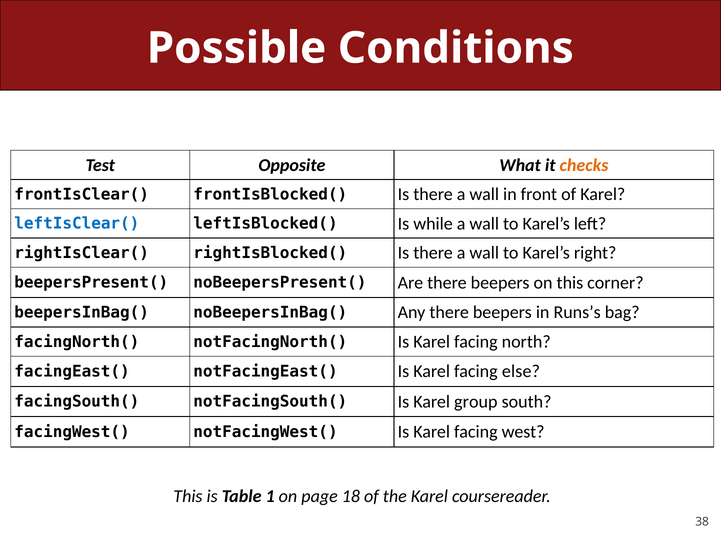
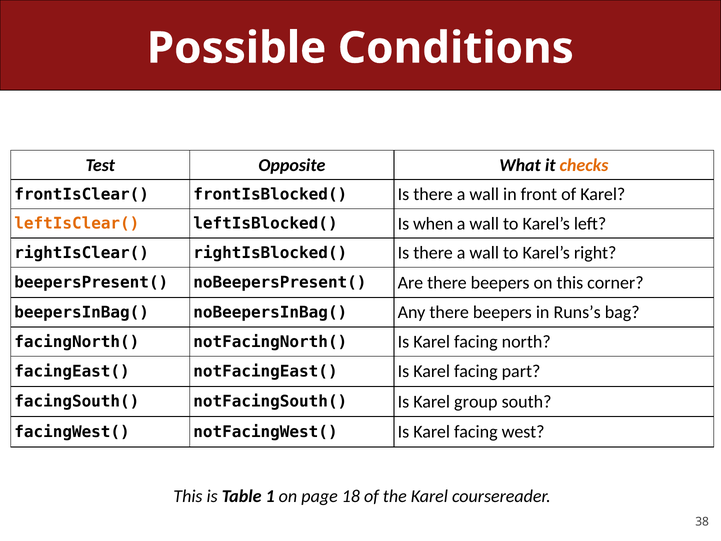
leftIsClear( colour: blue -> orange
while: while -> when
else: else -> part
